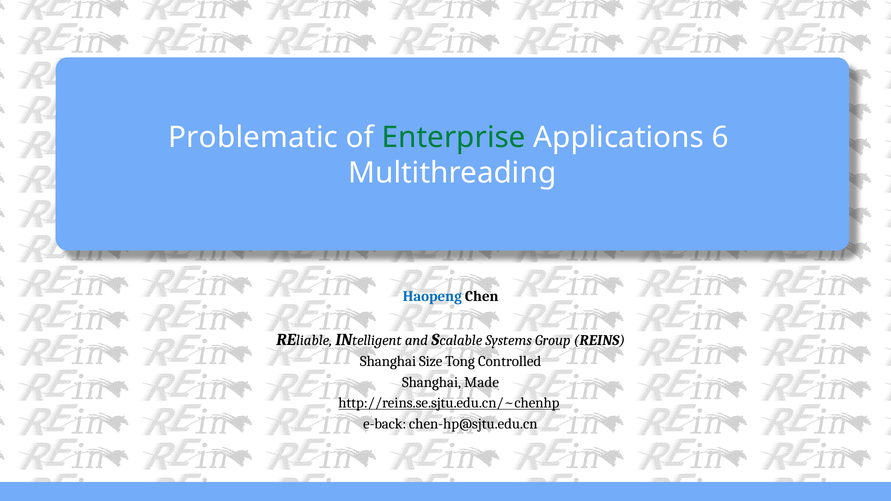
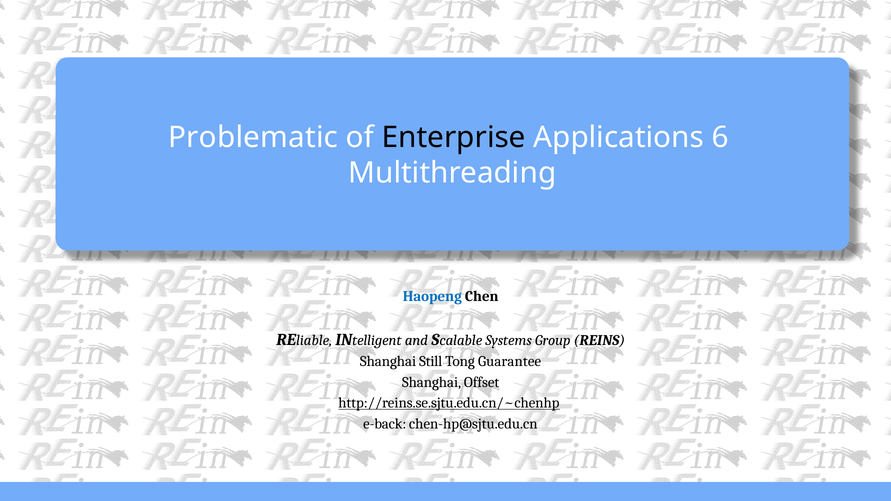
Enterprise colour: green -> black
Size: Size -> Still
Controlled: Controlled -> Guarantee
Made: Made -> Offset
